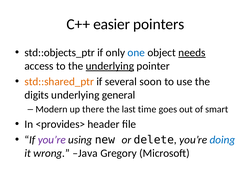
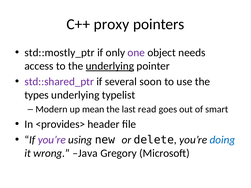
easier: easier -> proxy
std::objects_ptr: std::objects_ptr -> std::mostly_ptr
one colour: blue -> purple
needs underline: present -> none
std::shared_ptr colour: orange -> purple
digits: digits -> types
general: general -> typelist
there: there -> mean
time: time -> read
